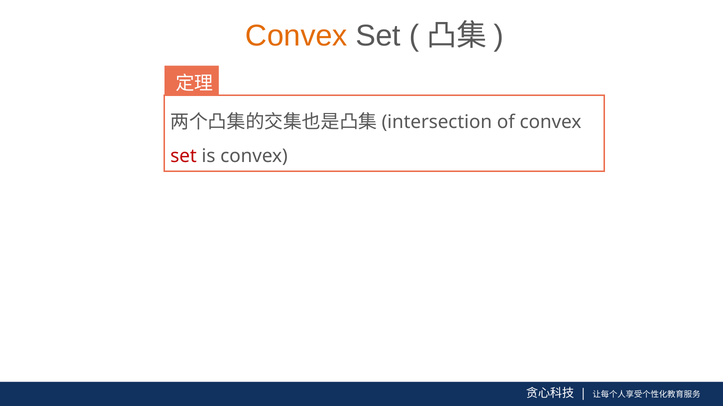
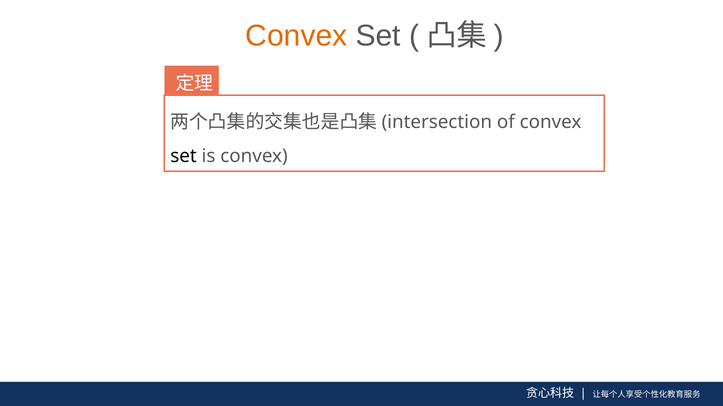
set at (184, 156) colour: red -> black
